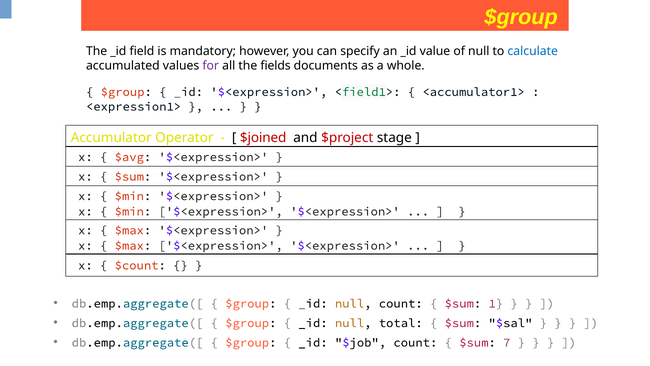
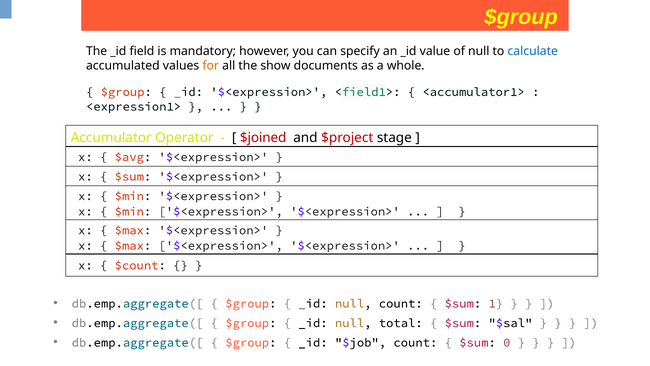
for colour: purple -> orange
fields: fields -> show
7: 7 -> 0
